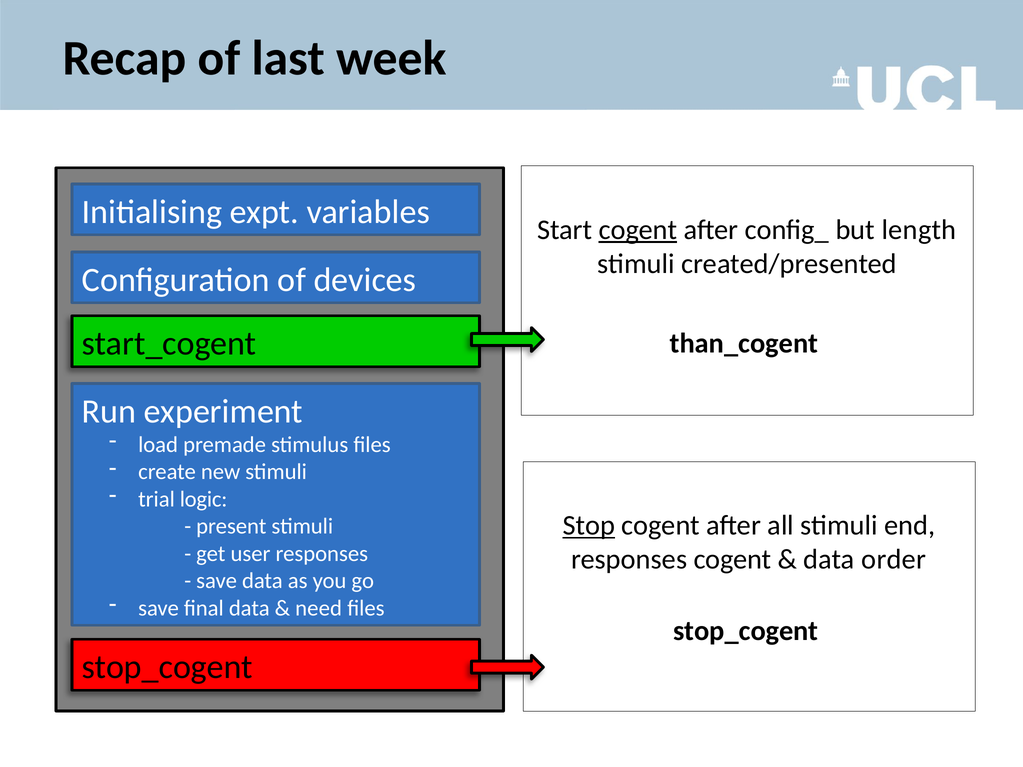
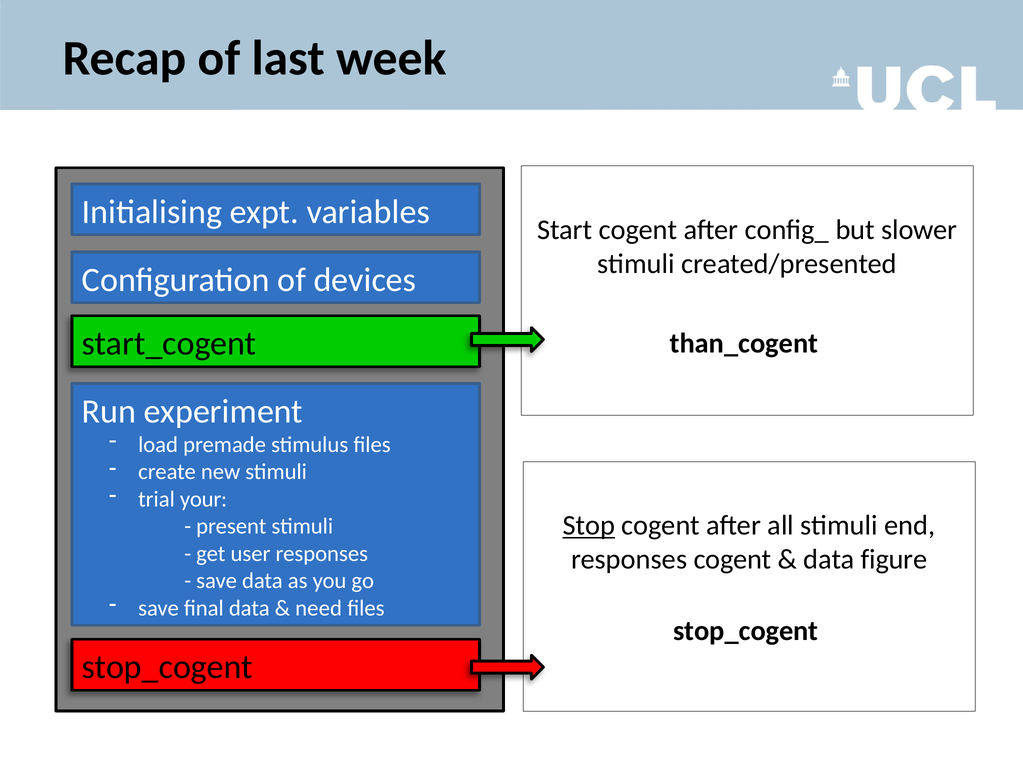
cogent at (638, 230) underline: present -> none
length: length -> slower
logic: logic -> your
order: order -> figure
